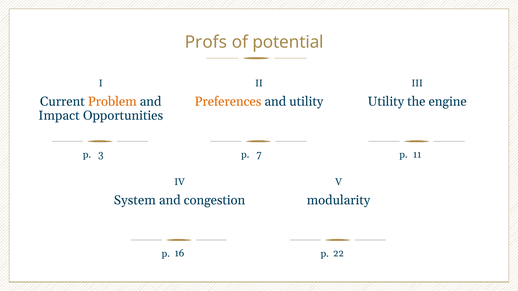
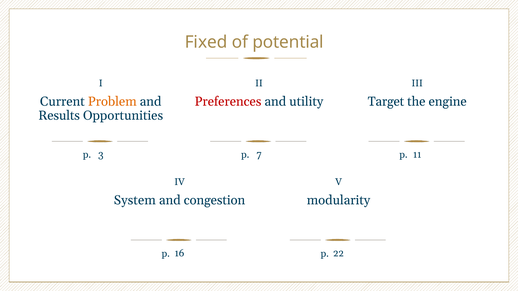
Profs: Profs -> Fixed
Preferences colour: orange -> red
Utility at (386, 102): Utility -> Target
Impact: Impact -> Results
